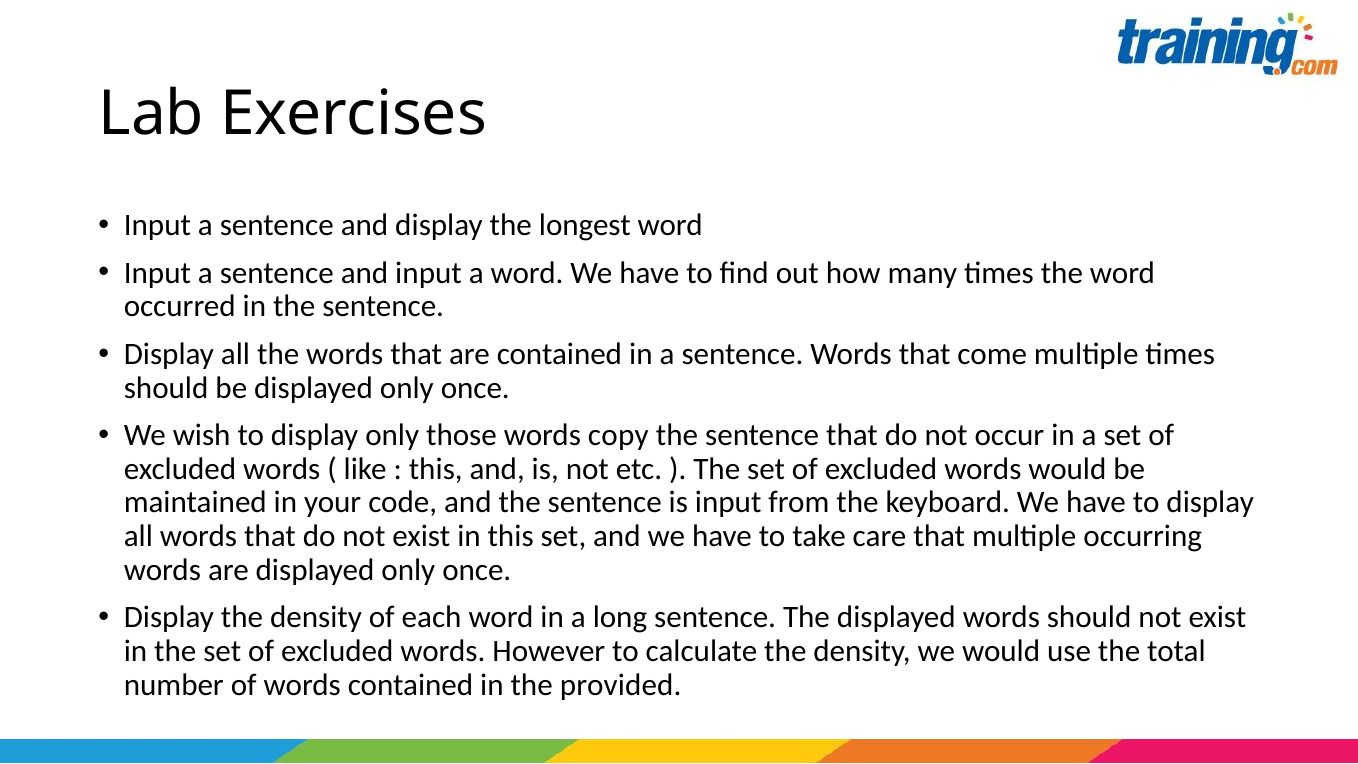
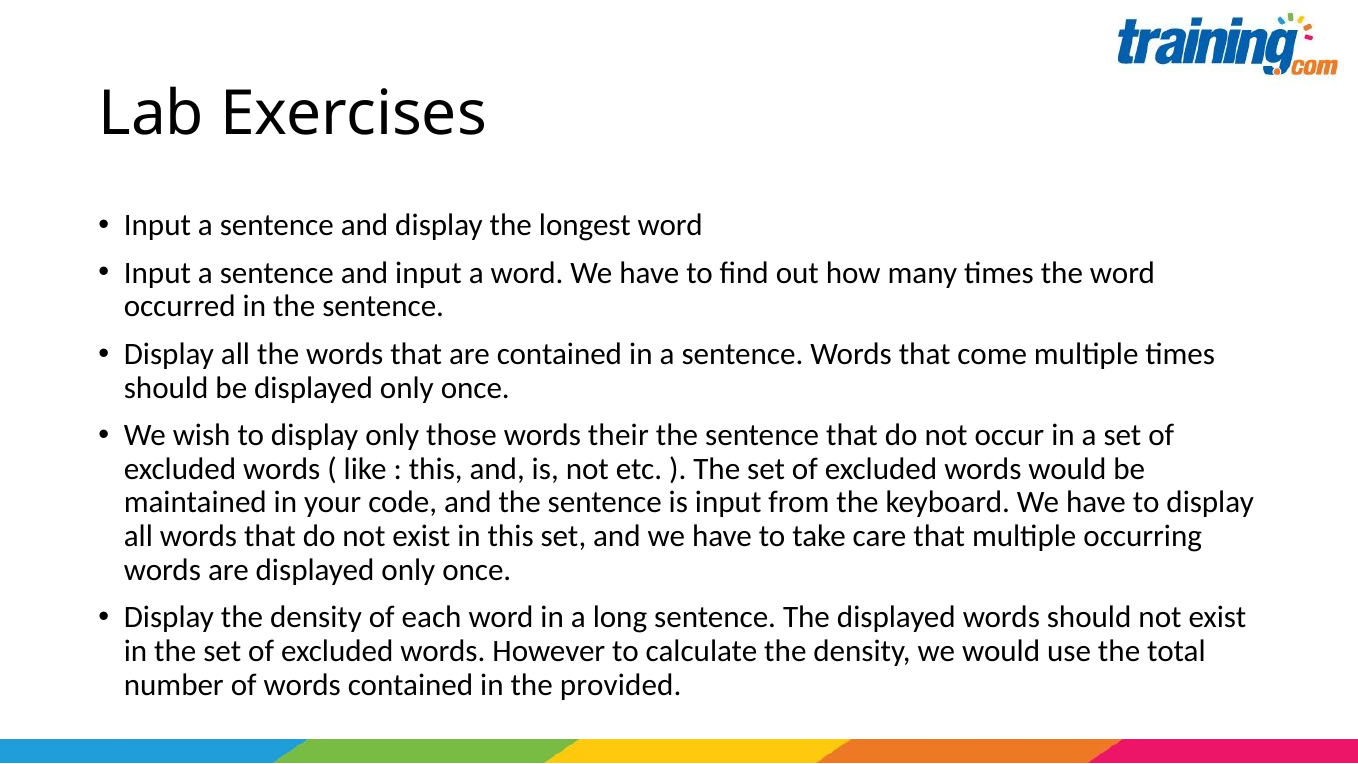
copy: copy -> their
